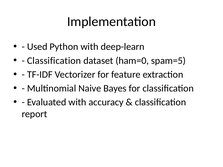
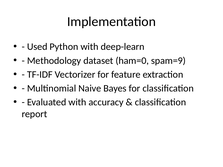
Classification at (54, 61): Classification -> Methodology
spam=5: spam=5 -> spam=9
